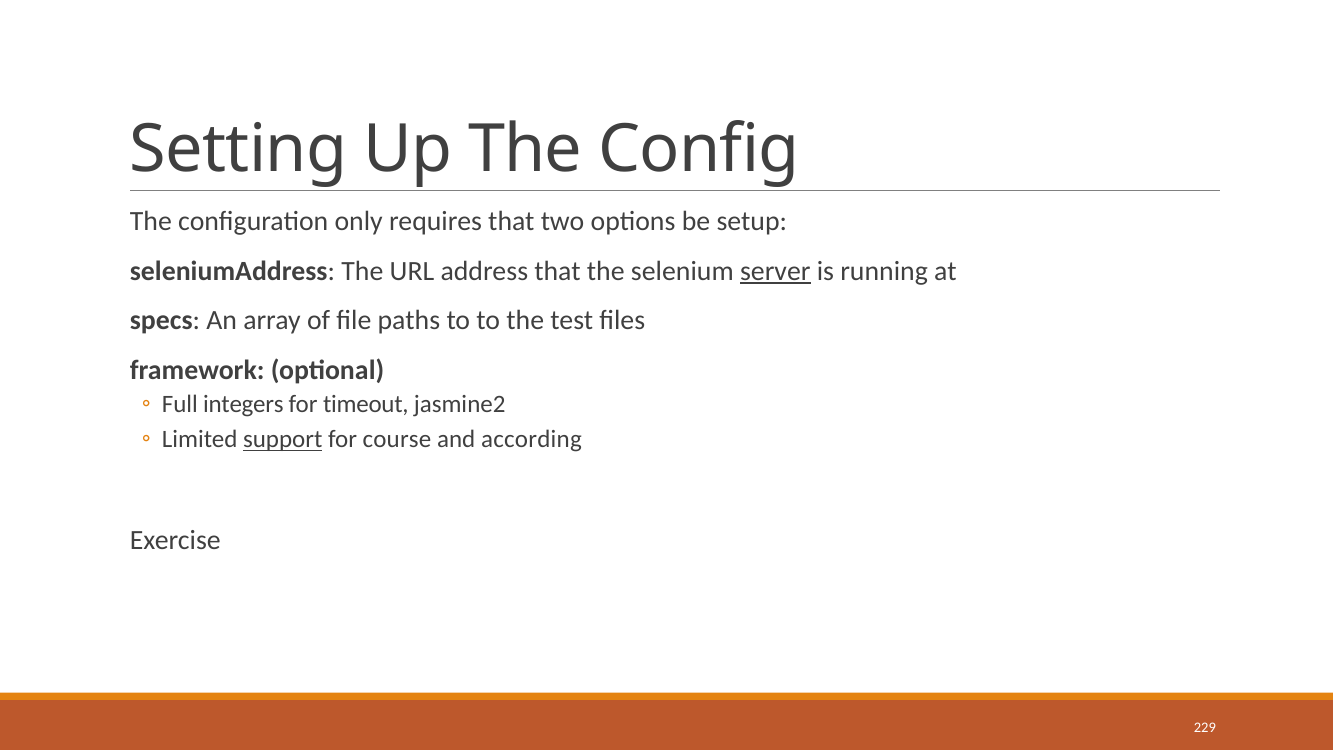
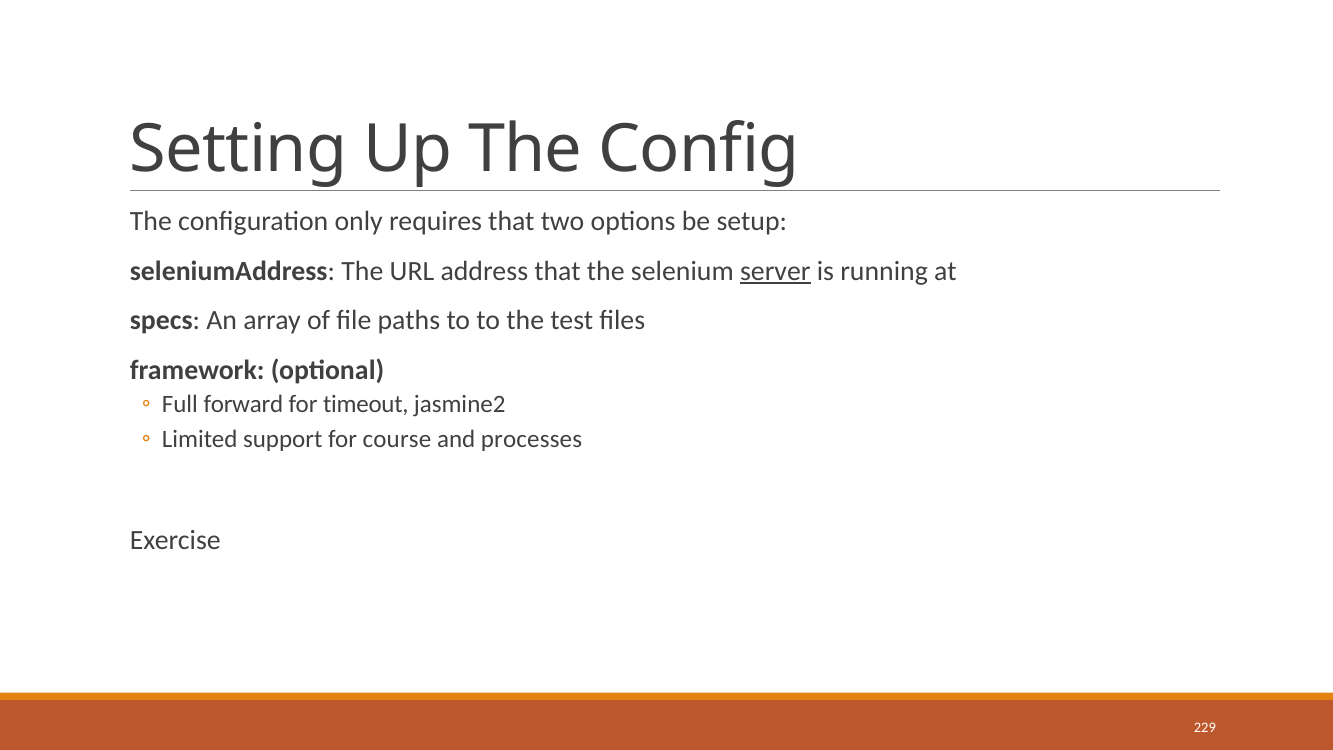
integers: integers -> forward
support underline: present -> none
according: according -> processes
